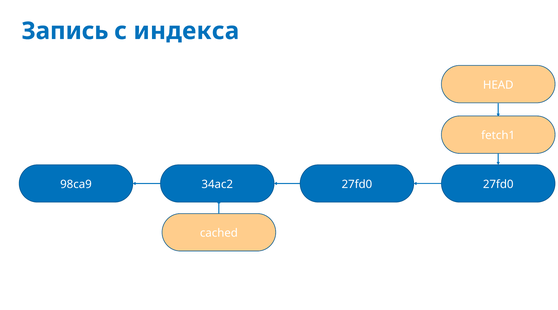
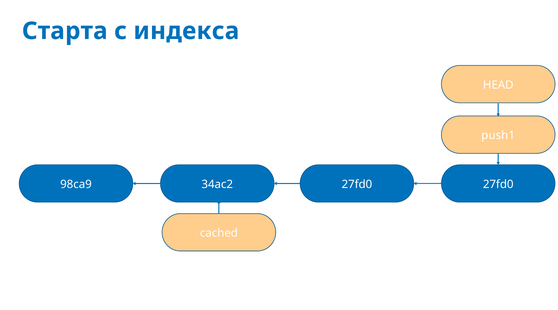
Запись: Запись -> Старта
fetch1: fetch1 -> push1
